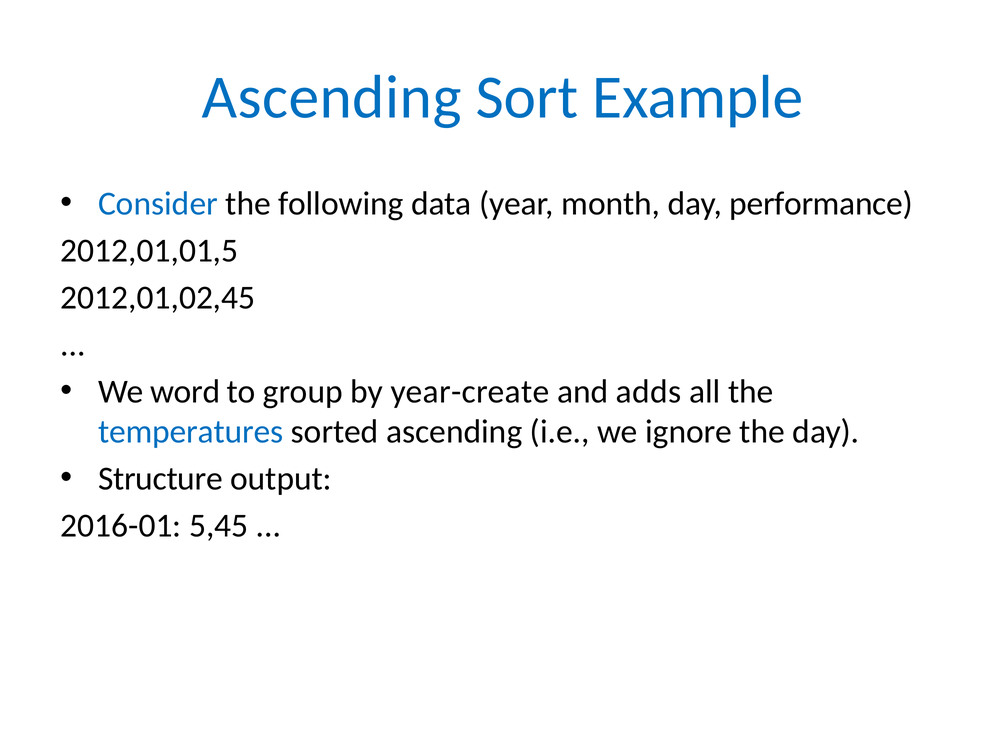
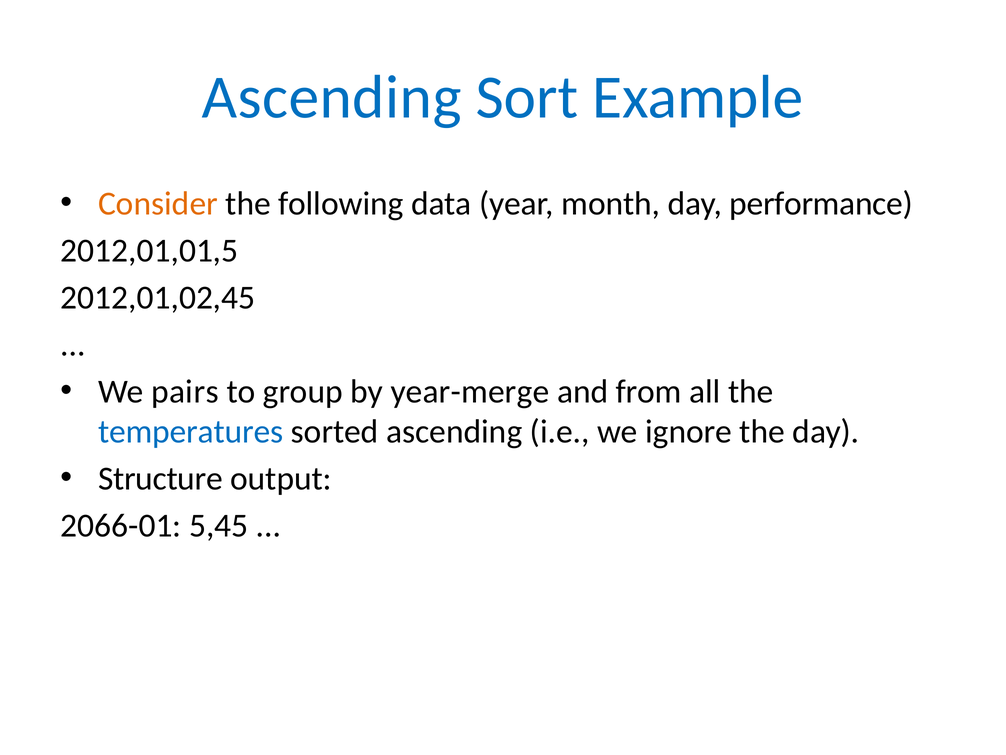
Consider colour: blue -> orange
word: word -> pairs
year-create: year-create -> year-merge
adds: adds -> from
2016-01: 2016-01 -> 2066-01
